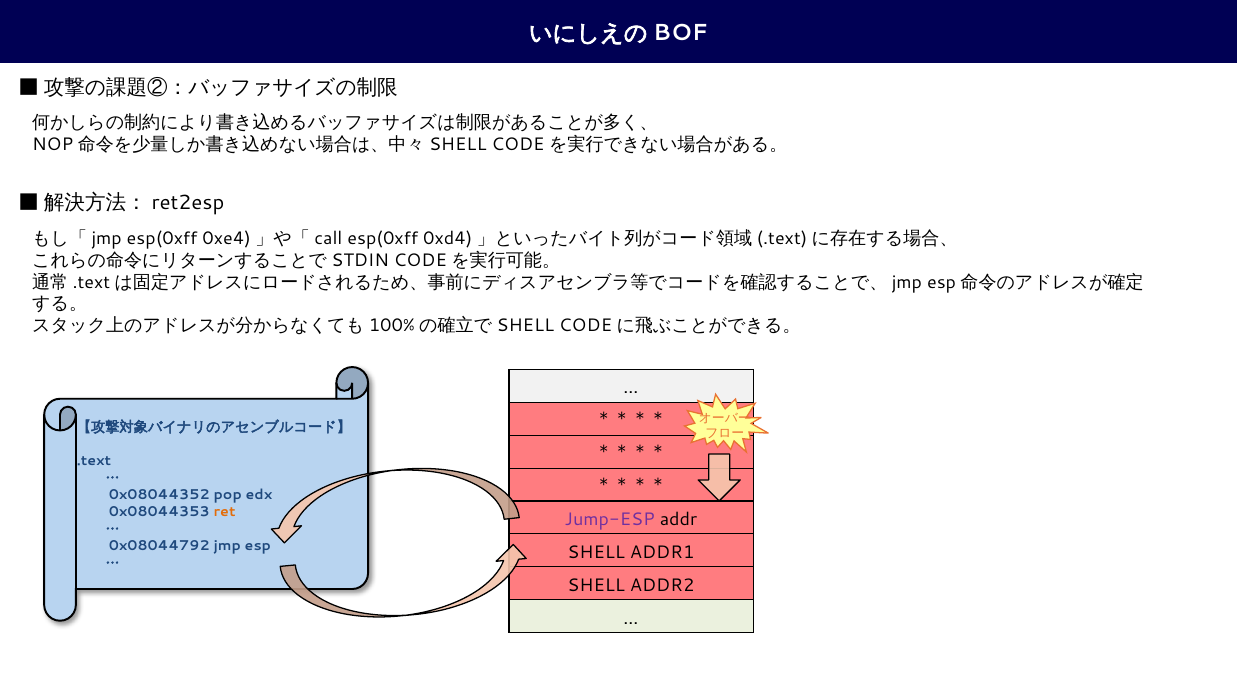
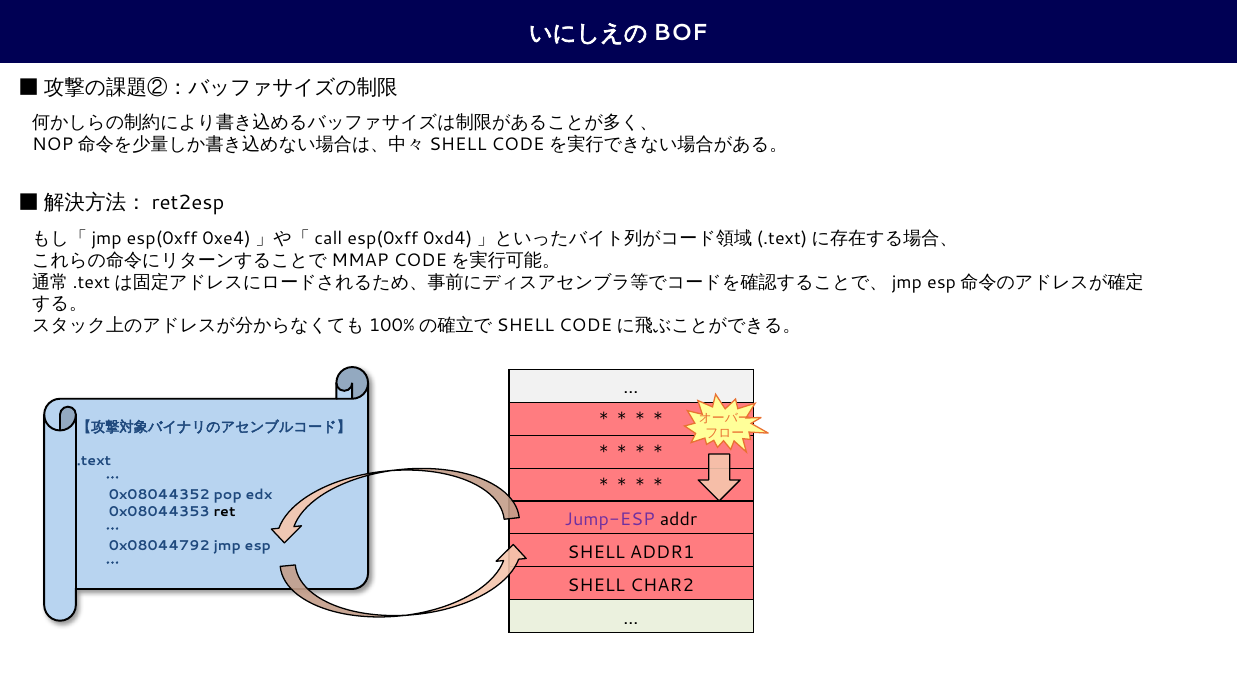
STDIN: STDIN -> MMAP
ret colour: orange -> black
ADDR2: ADDR2 -> CHAR2
